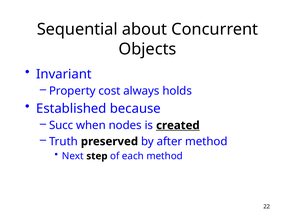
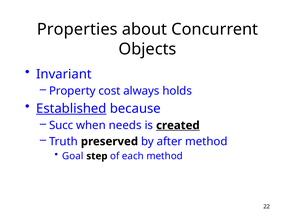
Sequential: Sequential -> Properties
Established underline: none -> present
nodes: nodes -> needs
Next: Next -> Goal
